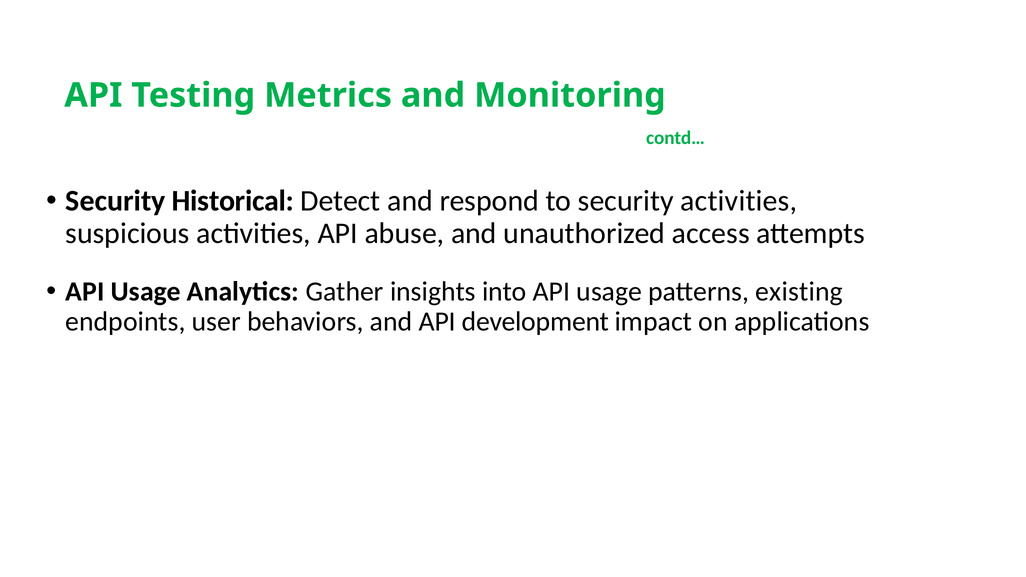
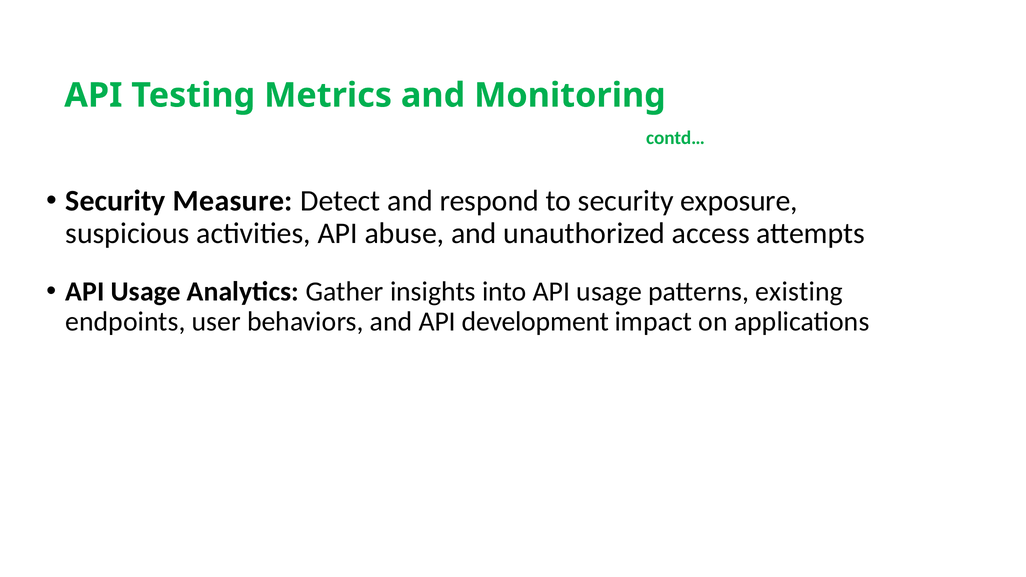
Historical: Historical -> Measure
security activities: activities -> exposure
